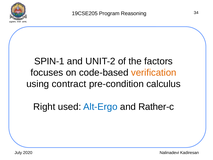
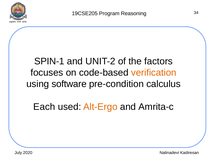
contract: contract -> software
Right: Right -> Each
Alt-Ergo colour: blue -> orange
Rather-c: Rather-c -> Amrita-c
